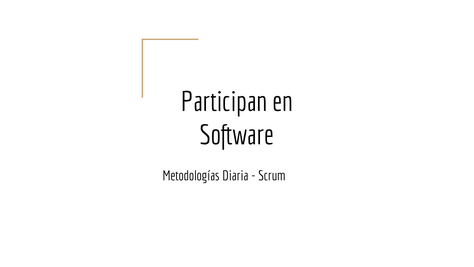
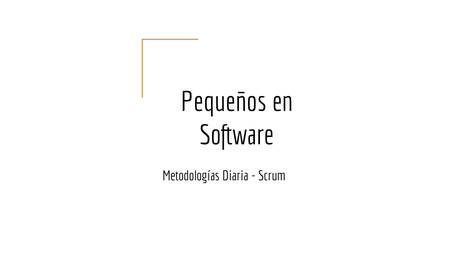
Participan: Participan -> Pequeños
